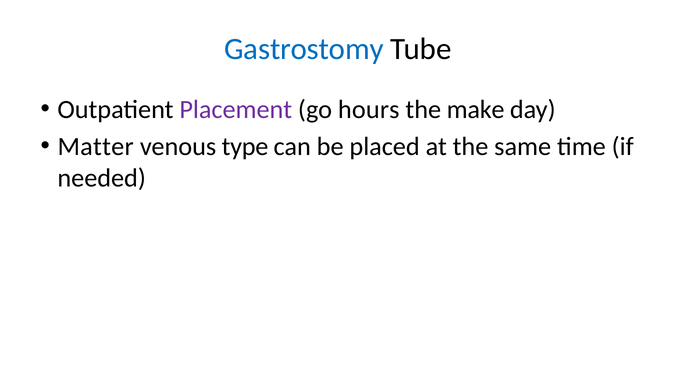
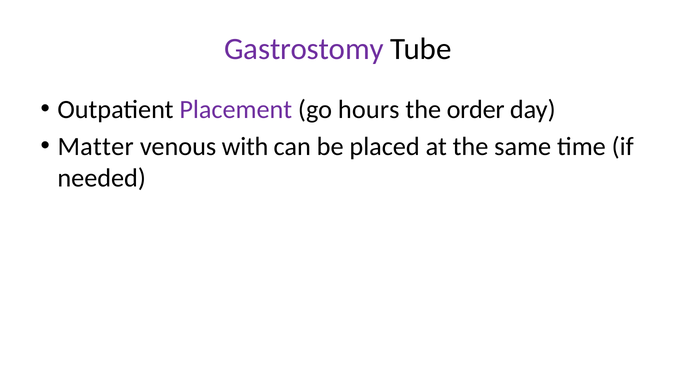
Gastrostomy colour: blue -> purple
make: make -> order
type: type -> with
